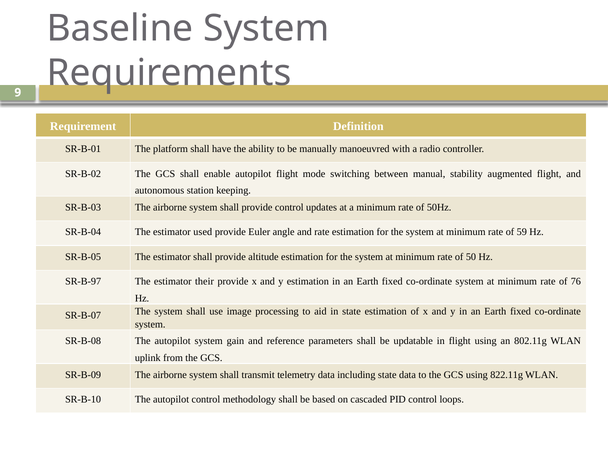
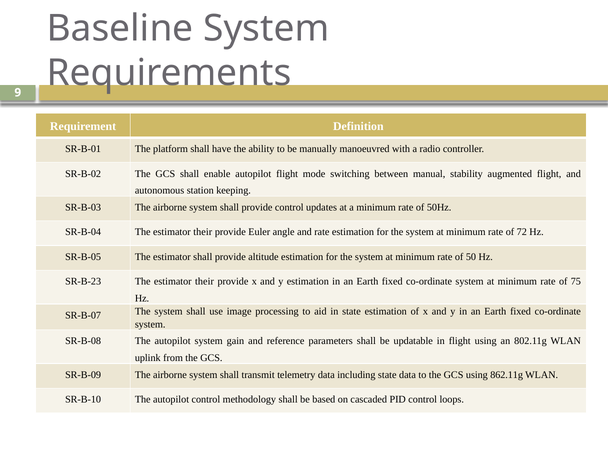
SR-B-04 The estimator used: used -> their
59: 59 -> 72
SR-B-97: SR-B-97 -> SR-B-23
76: 76 -> 75
822.11g: 822.11g -> 862.11g
